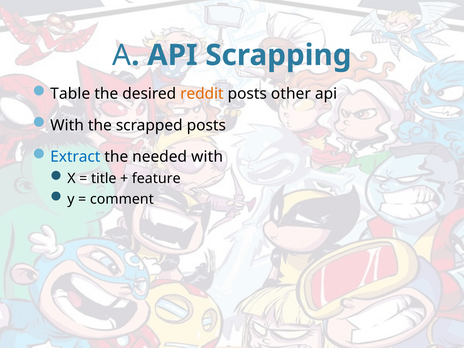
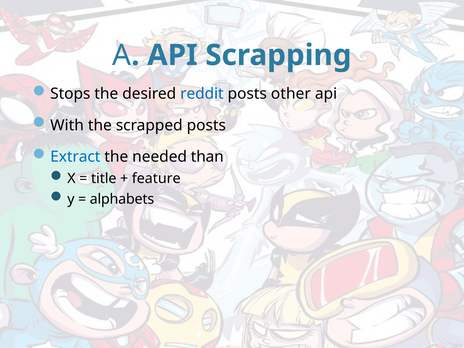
Table: Table -> Stops
reddit colour: orange -> blue
needed with: with -> than
comment: comment -> alphabets
